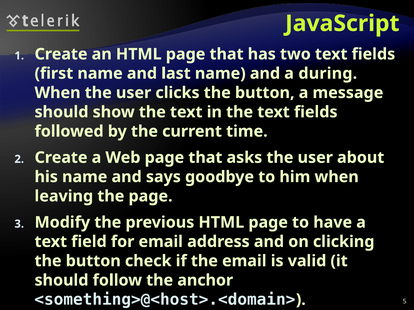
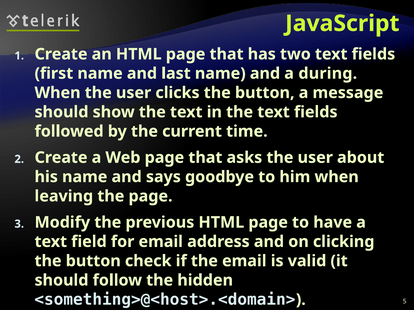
anchor: anchor -> hidden
